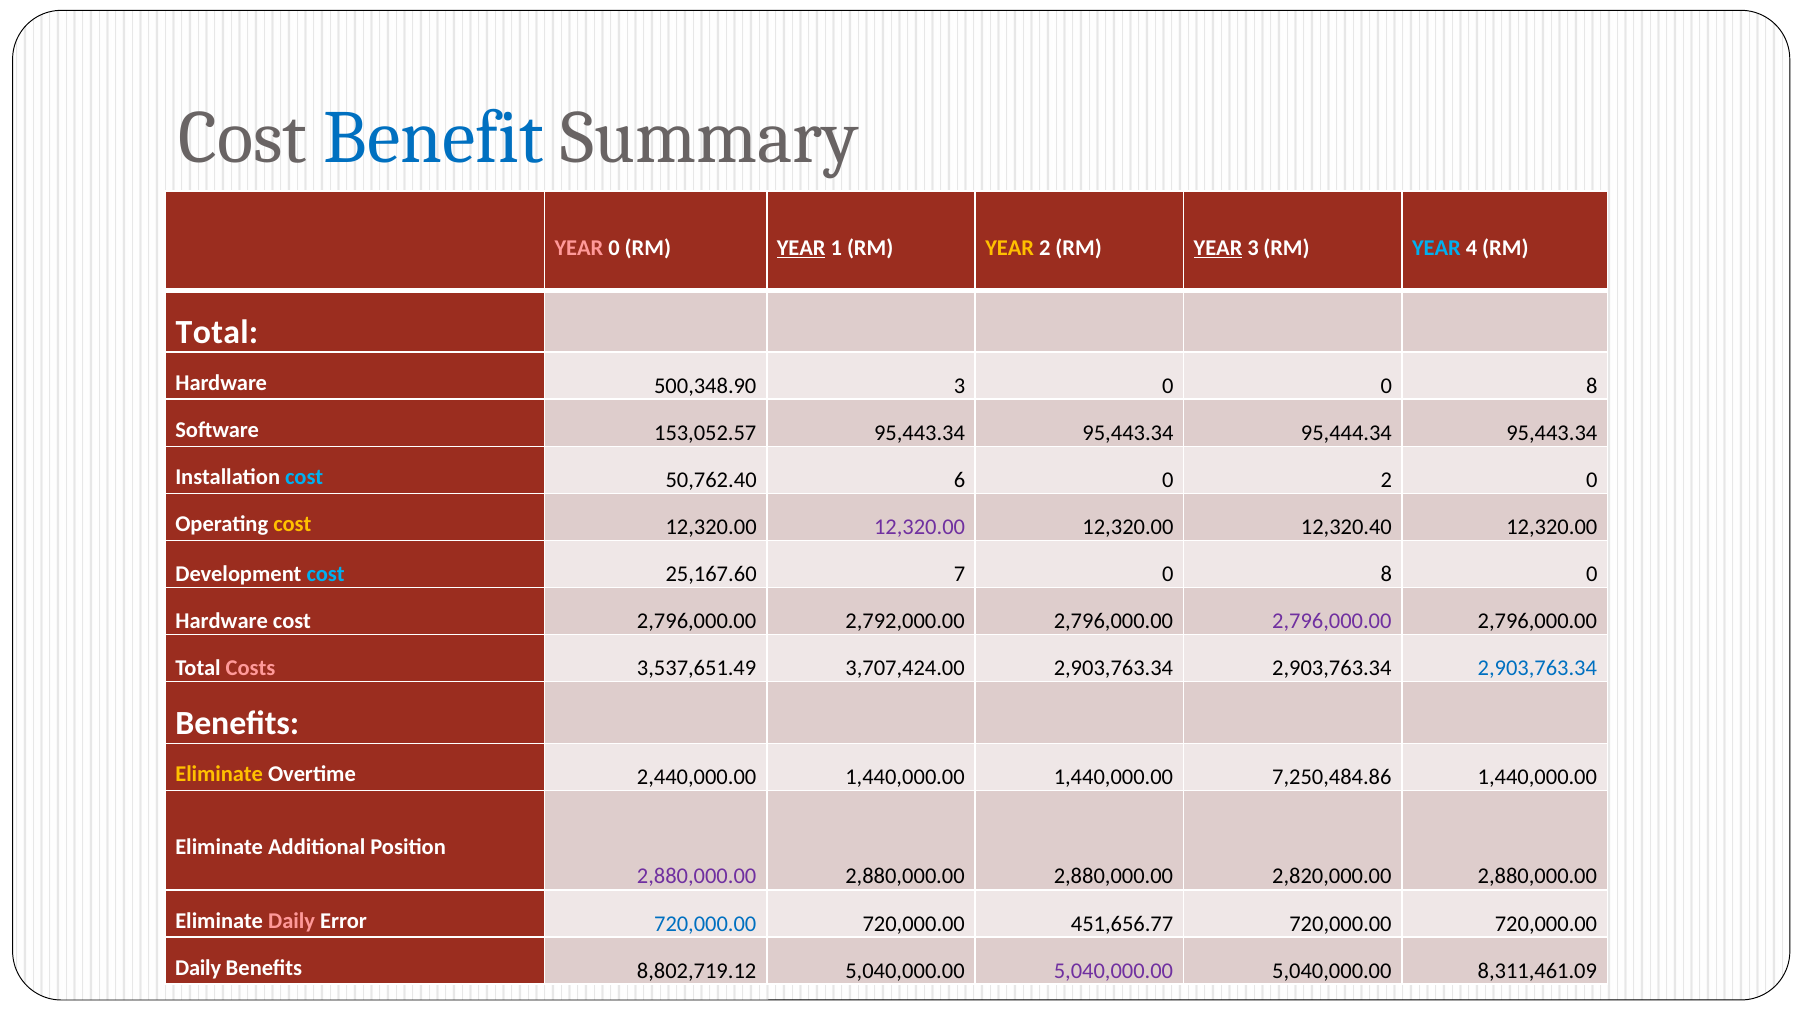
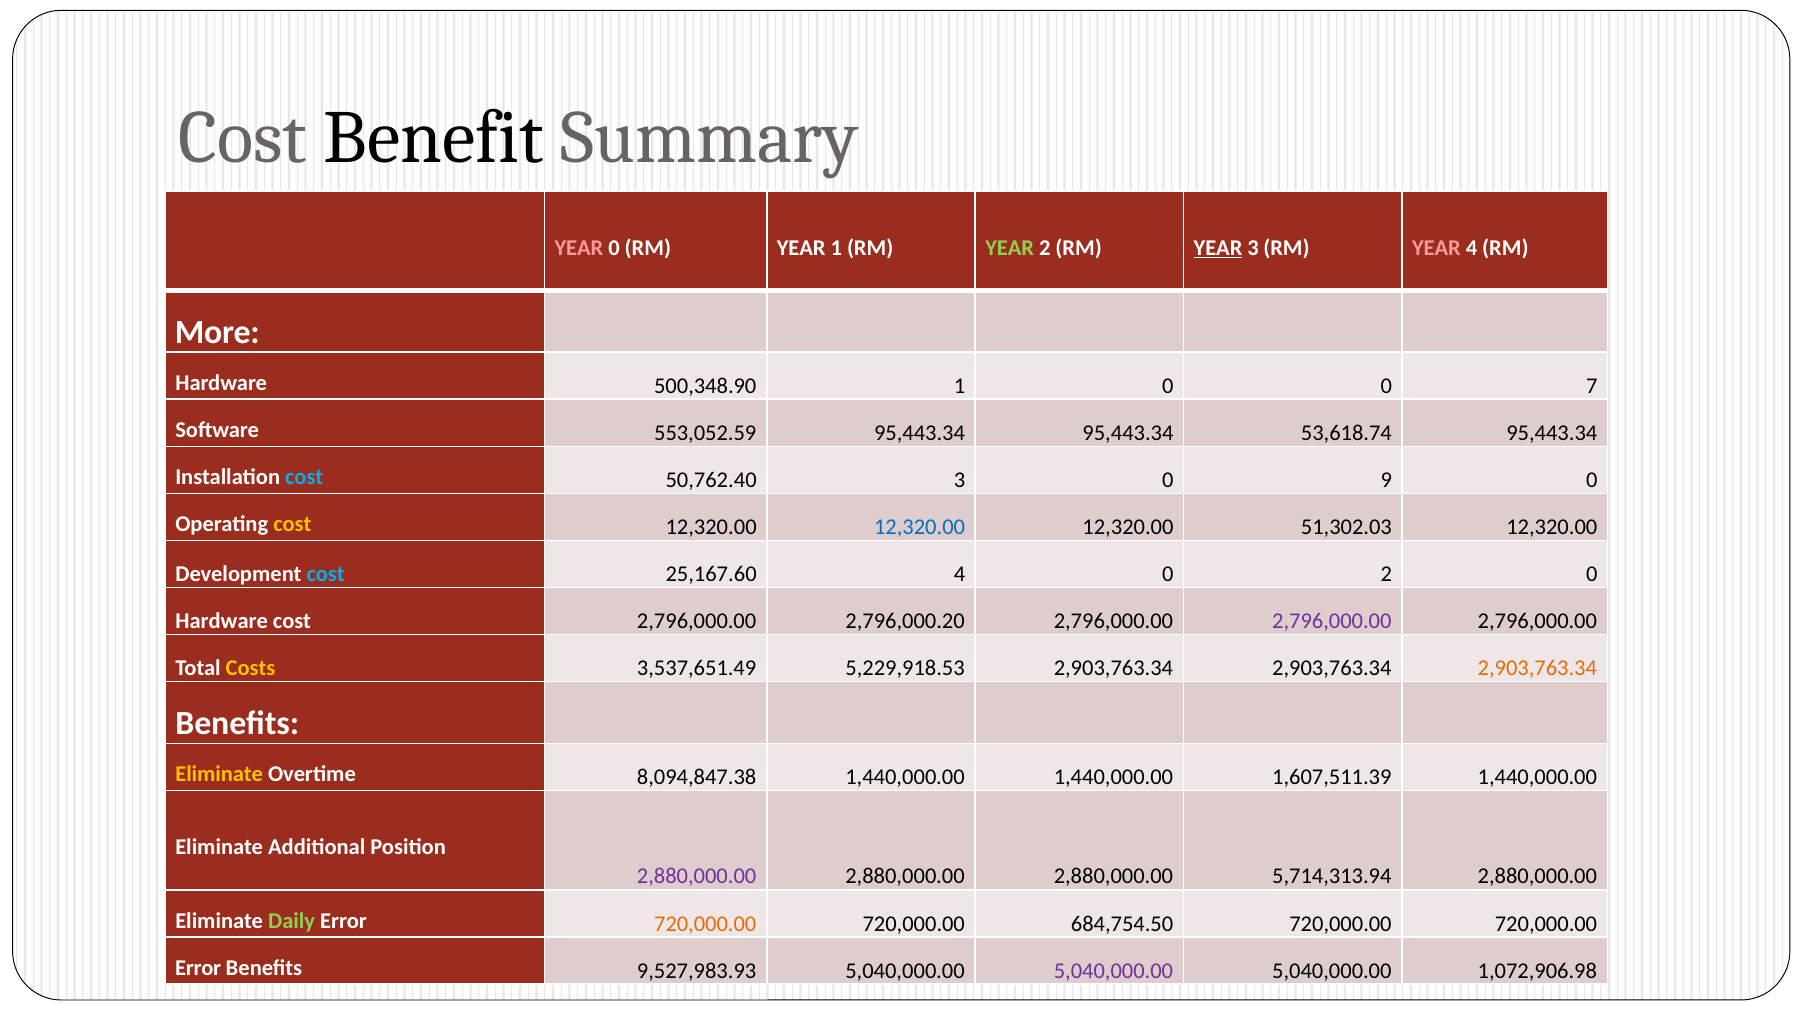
Benefit colour: blue -> black
YEAR at (801, 248) underline: present -> none
YEAR at (1010, 248) colour: yellow -> light green
YEAR at (1436, 248) colour: light blue -> pink
Total at (217, 332): Total -> More
500,348.90 3: 3 -> 1
0 0 8: 8 -> 7
153,052.57: 153,052.57 -> 553,052.59
95,444.34: 95,444.34 -> 53,618.74
50,762.40 6: 6 -> 3
0 2: 2 -> 9
12,320.00 at (920, 527) colour: purple -> blue
12,320.40: 12,320.40 -> 51,302.03
25,167.60 7: 7 -> 4
8 at (1386, 574): 8 -> 2
2,792,000.00: 2,792,000.00 -> 2,796,000.20
Costs colour: pink -> yellow
3,707,424.00: 3,707,424.00 -> 5,229,918.53
2,903,763.34 at (1537, 668) colour: blue -> orange
2,440,000.00: 2,440,000.00 -> 8,094,847.38
7,250,484.86: 7,250,484.86 -> 1,607,511.39
2,820,000.00: 2,820,000.00 -> 5,714,313.94
Daily at (292, 921) colour: pink -> light green
720,000.00 at (705, 924) colour: blue -> orange
451,656.77: 451,656.77 -> 684,754.50
Daily at (198, 968): Daily -> Error
8,802,719.12: 8,802,719.12 -> 9,527,983.93
8,311,461.09: 8,311,461.09 -> 1,072,906.98
